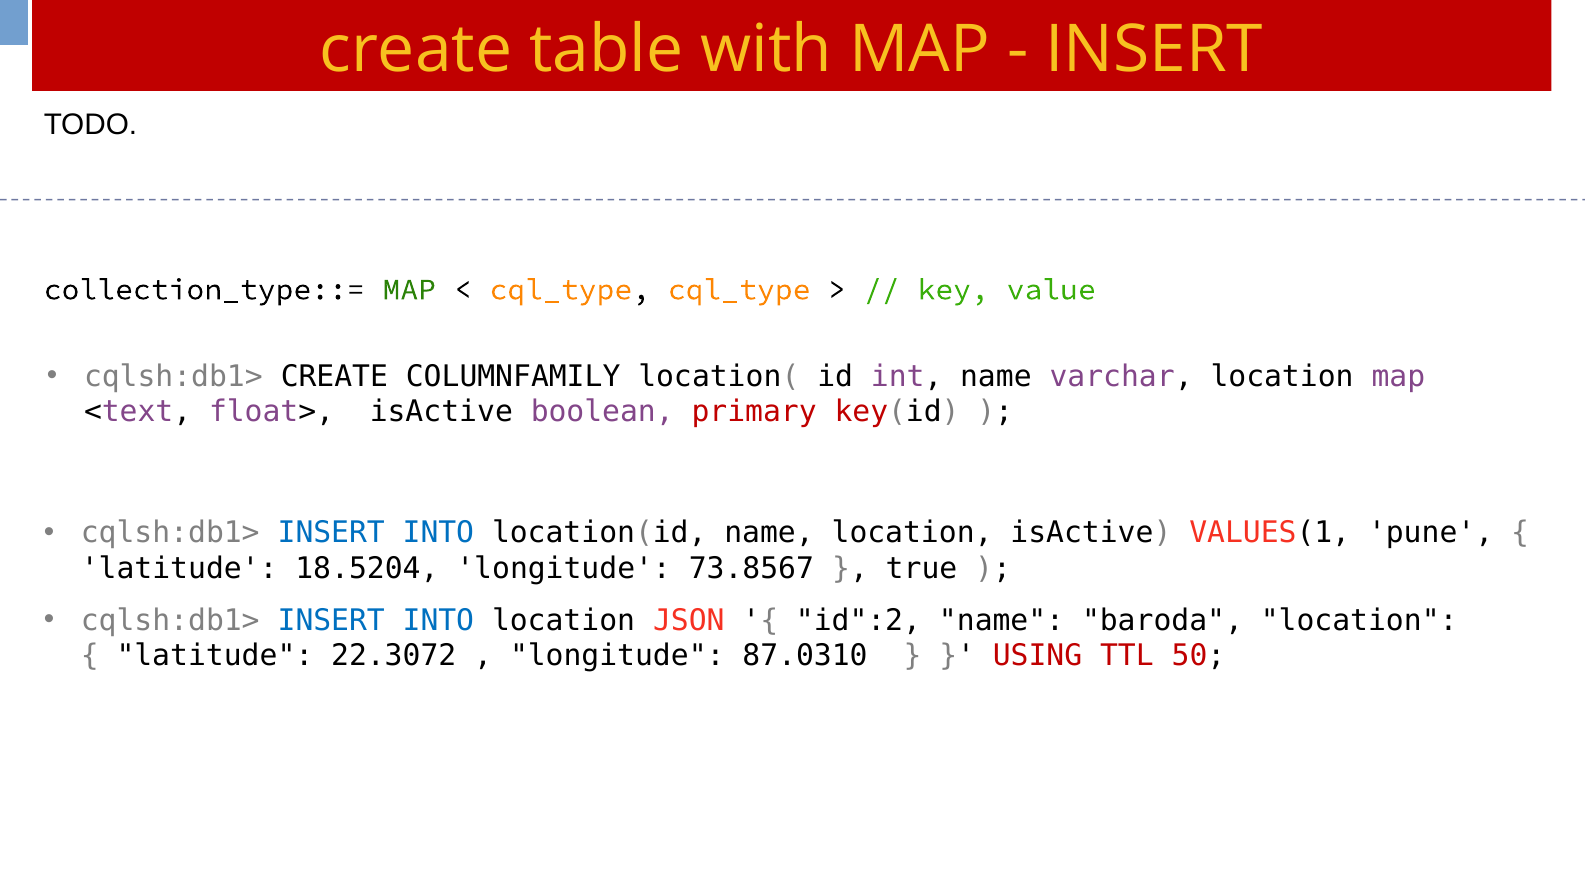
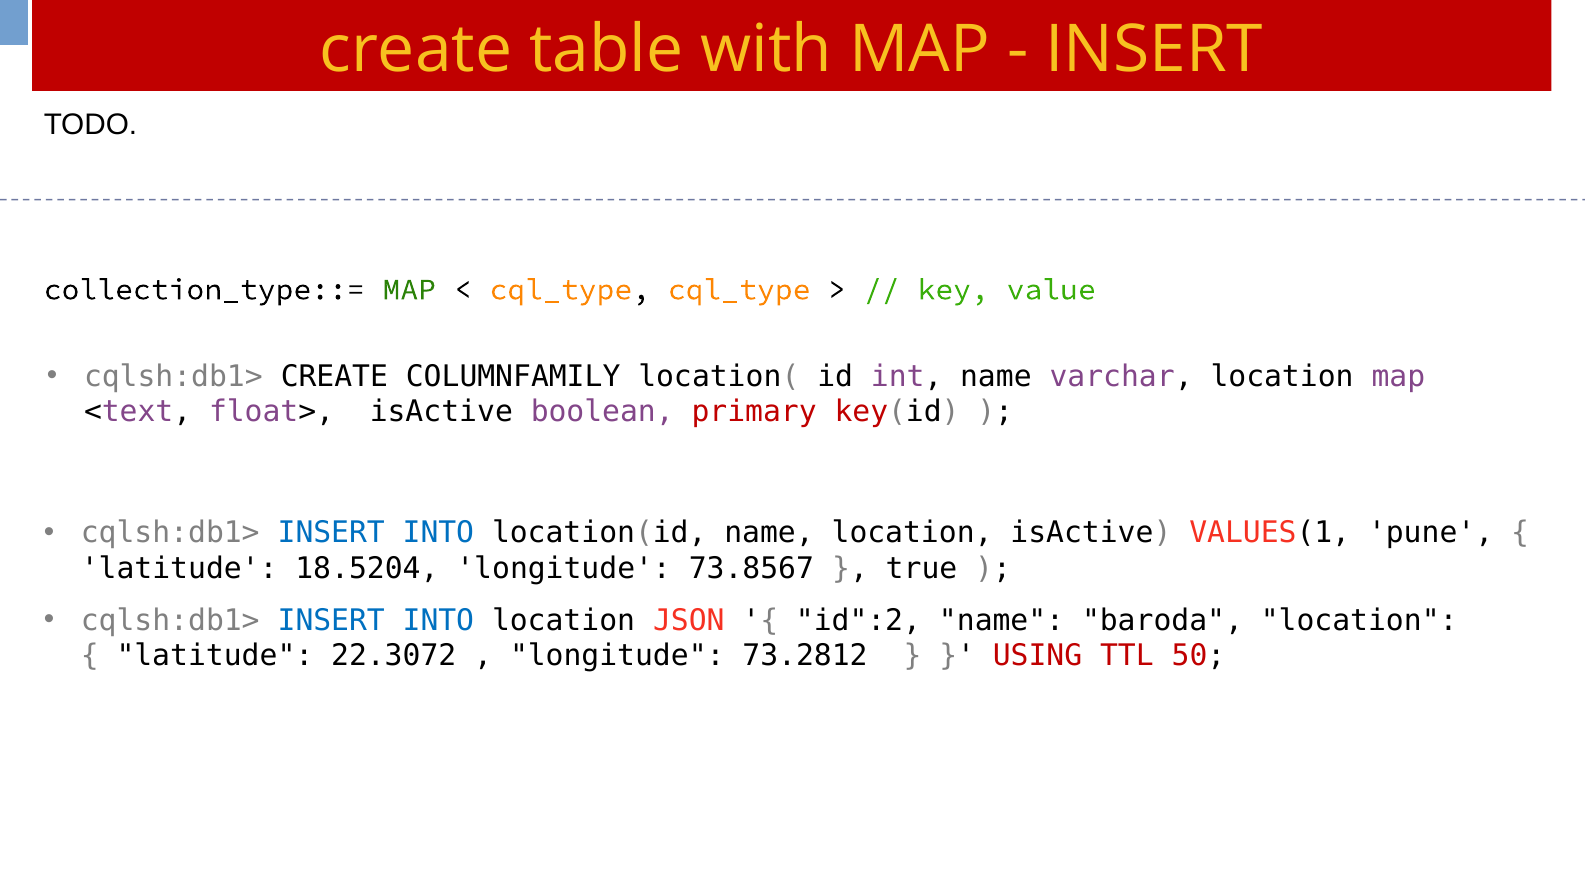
87.0310: 87.0310 -> 73.2812
